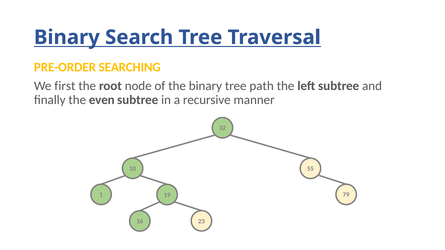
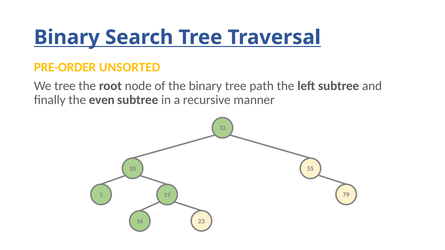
SEARCHING: SEARCHING -> UNSORTED
We first: first -> tree
